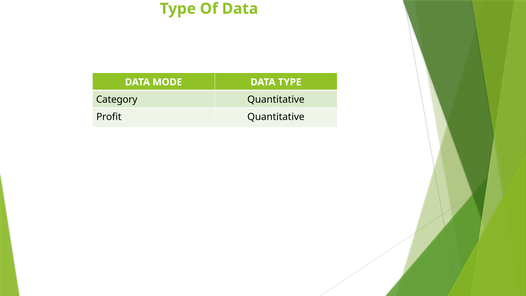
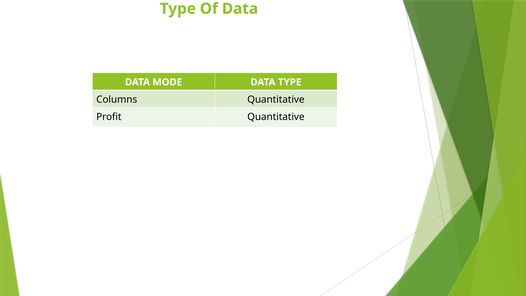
Category: Category -> Columns
